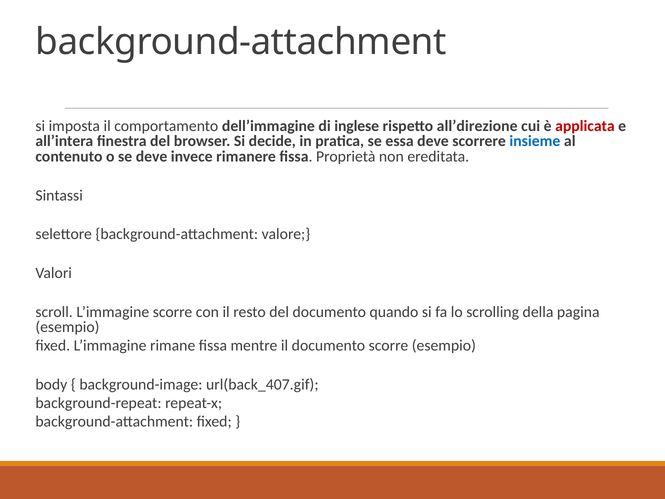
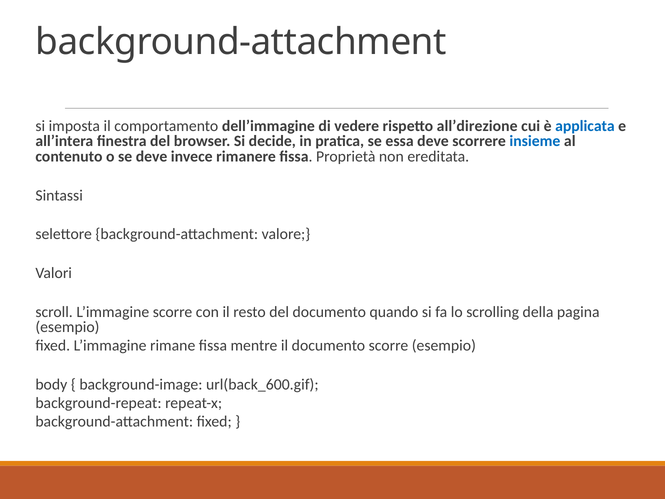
inglese: inglese -> vedere
applicata colour: red -> blue
url(back_407.gif: url(back_407.gif -> url(back_600.gif
